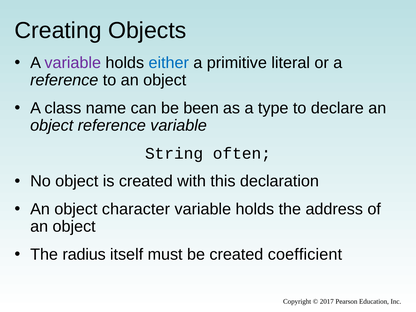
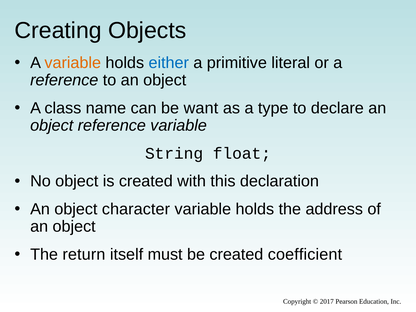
variable at (73, 63) colour: purple -> orange
been: been -> want
often: often -> float
radius: radius -> return
